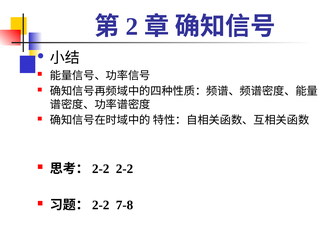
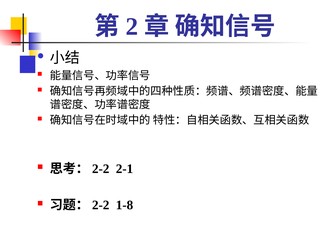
2-2 at (125, 169): 2-2 -> 2-1
7-8: 7-8 -> 1-8
